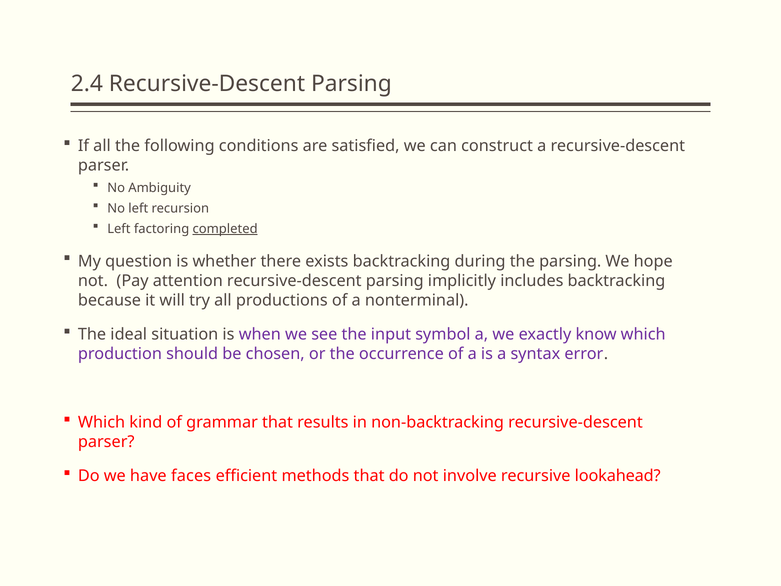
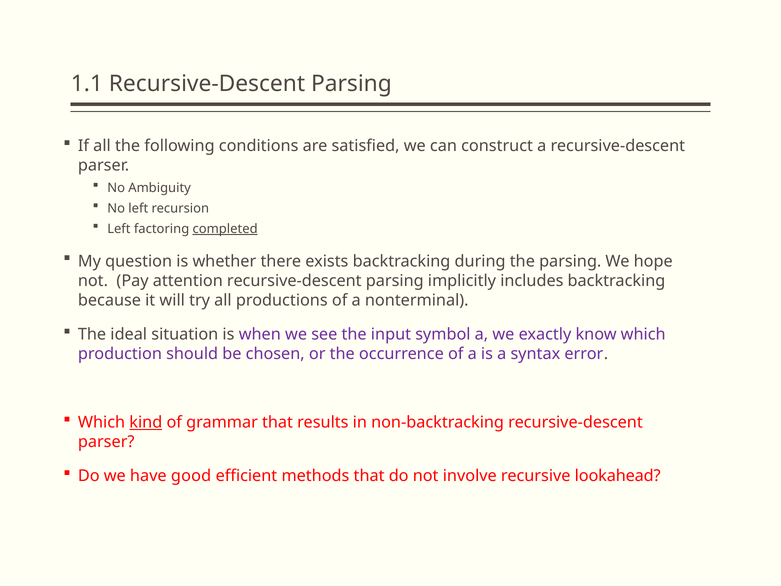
2.4: 2.4 -> 1.1
kind underline: none -> present
faces: faces -> good
